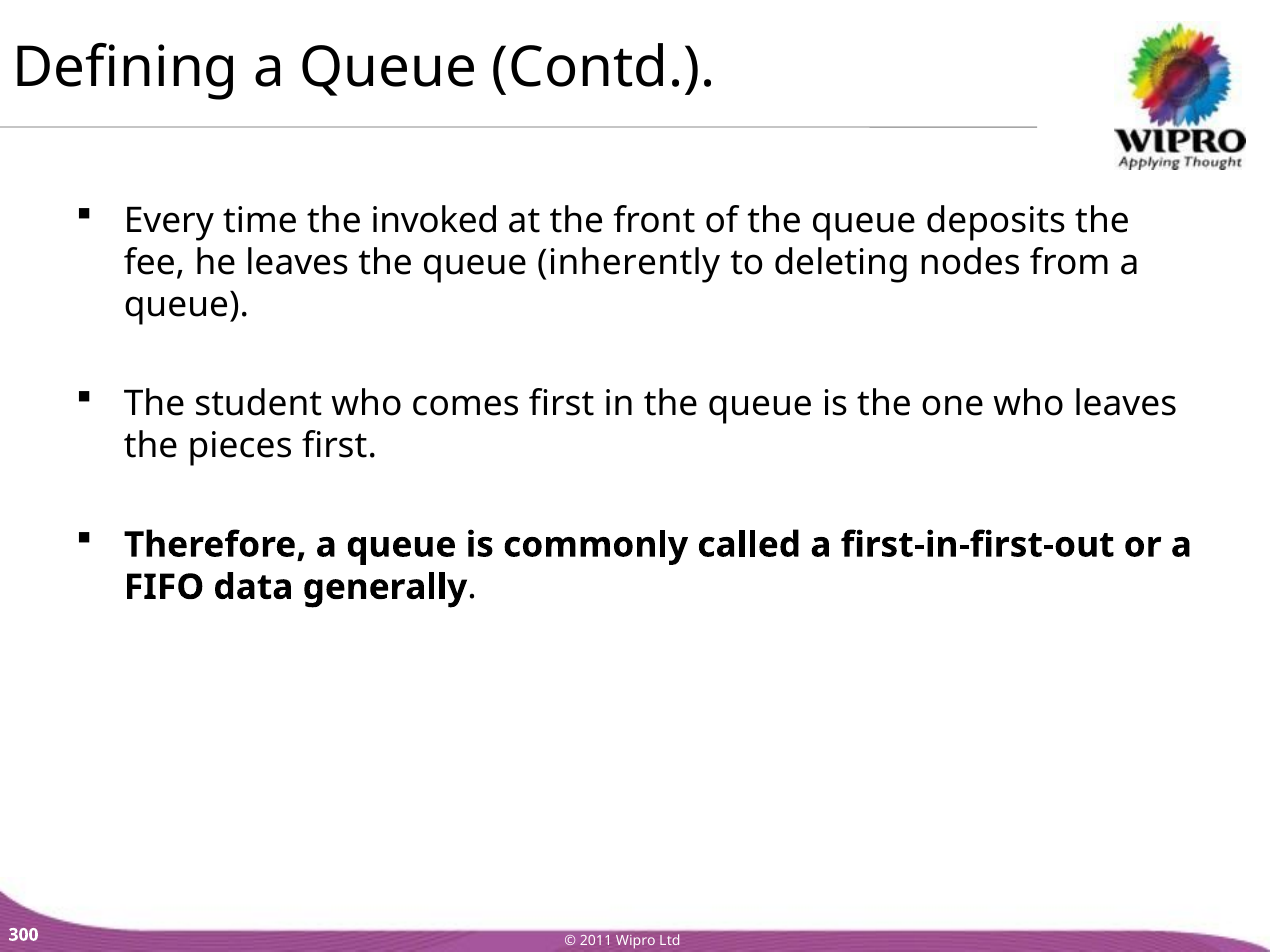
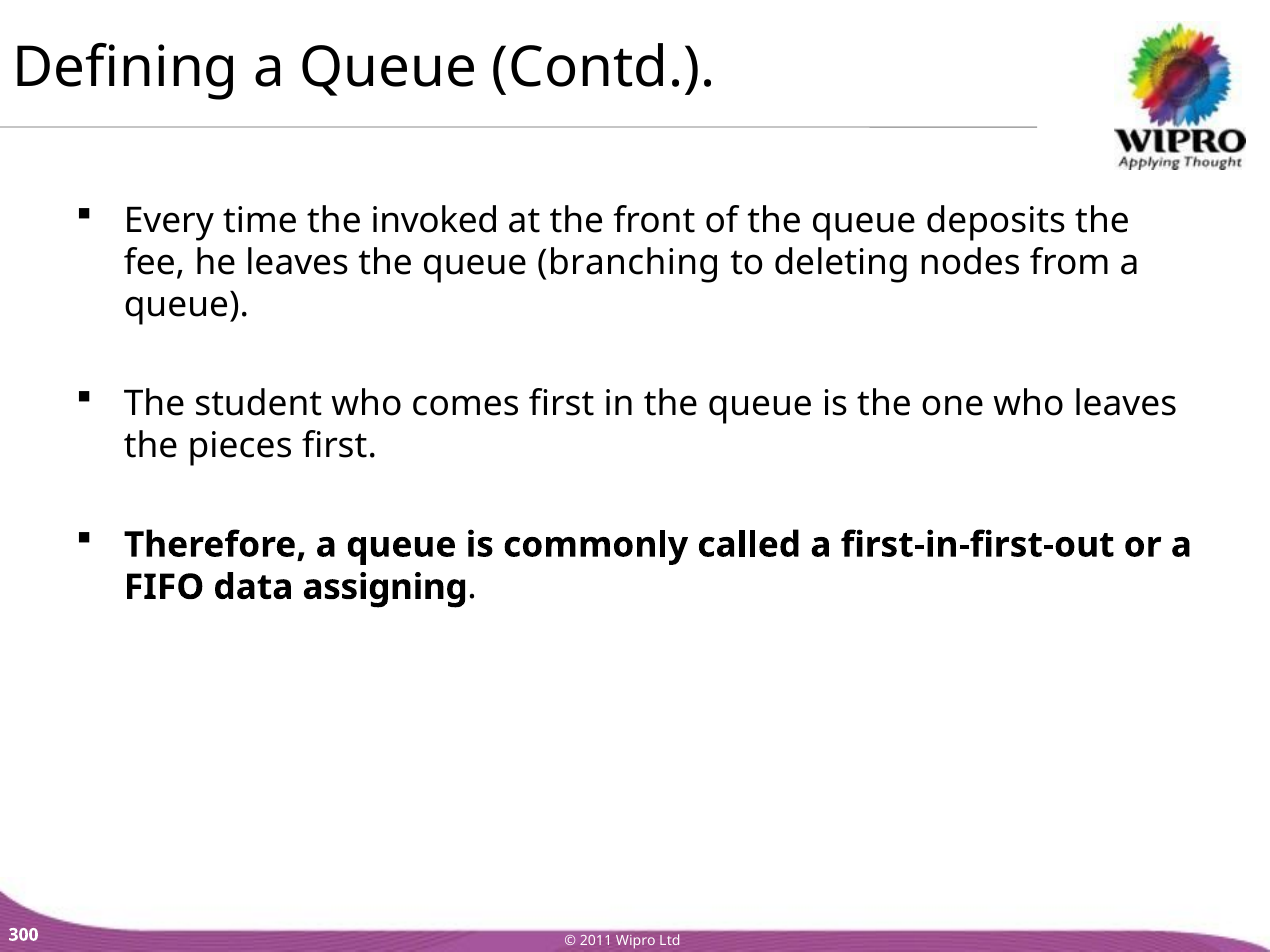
inherently: inherently -> branching
generally: generally -> assigning
